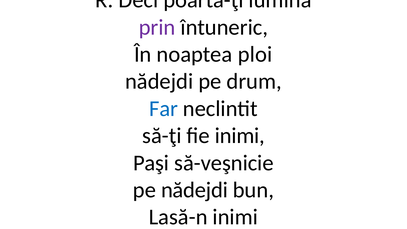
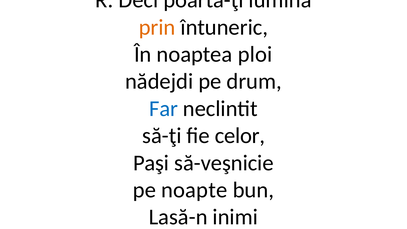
prin colour: purple -> orange
fie inimi: inimi -> celor
pe nădejdi: nădejdi -> noapte
